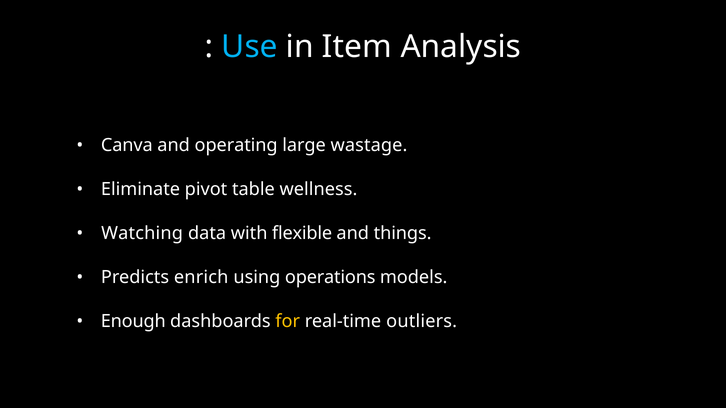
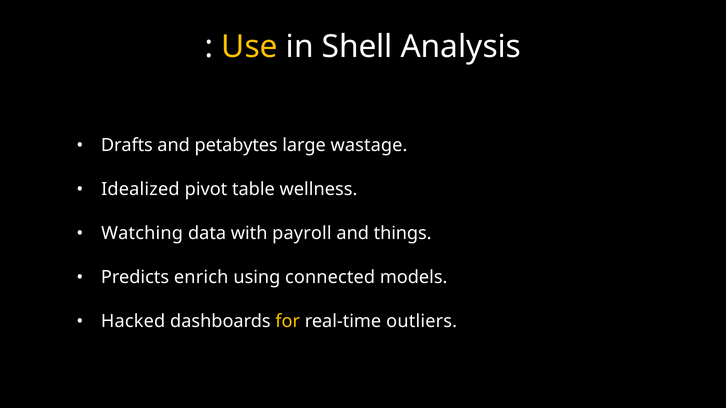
Use colour: light blue -> yellow
Item: Item -> Shell
Canva: Canva -> Drafts
operating: operating -> petabytes
Eliminate: Eliminate -> Idealized
flexible: flexible -> payroll
operations: operations -> connected
Enough: Enough -> Hacked
